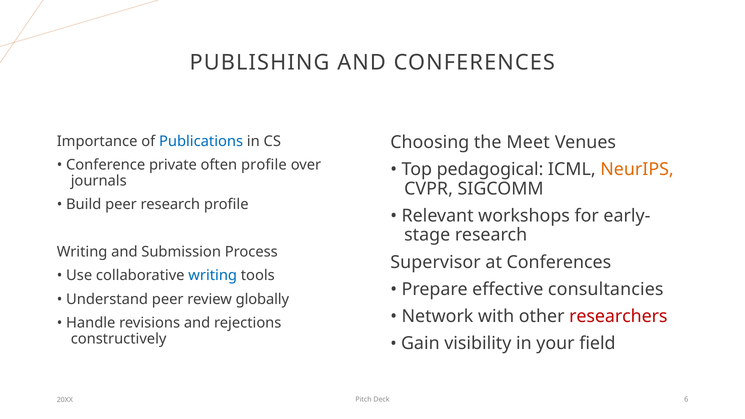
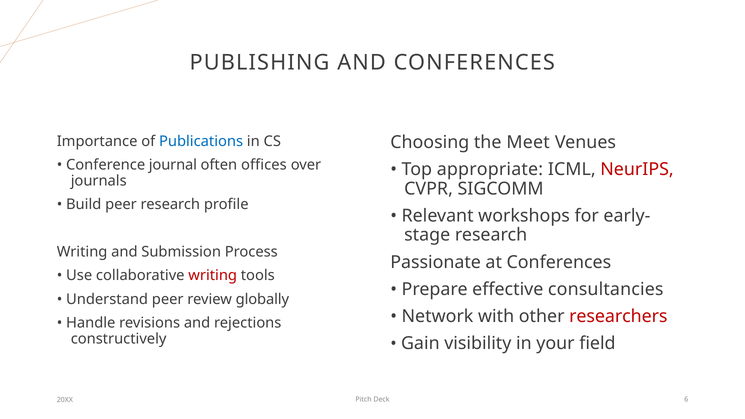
private: private -> journal
often profile: profile -> offices
pedagogical: pedagogical -> appropriate
NeurIPS colour: orange -> red
Supervisor: Supervisor -> Passionate
writing at (213, 276) colour: blue -> red
